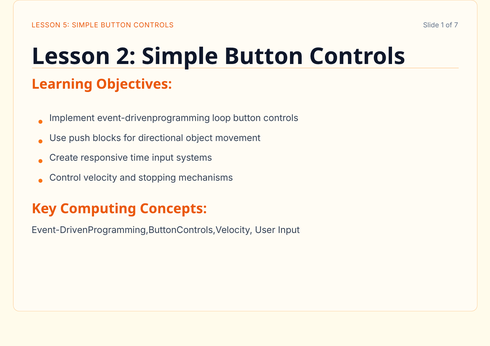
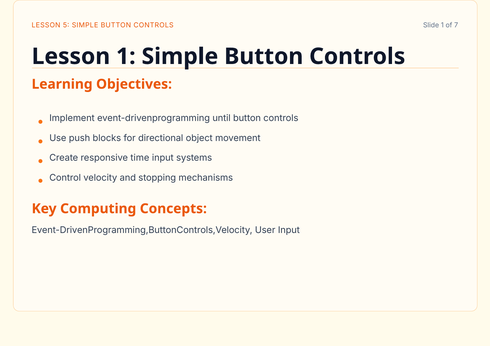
Lesson 2: 2 -> 1
loop: loop -> until
